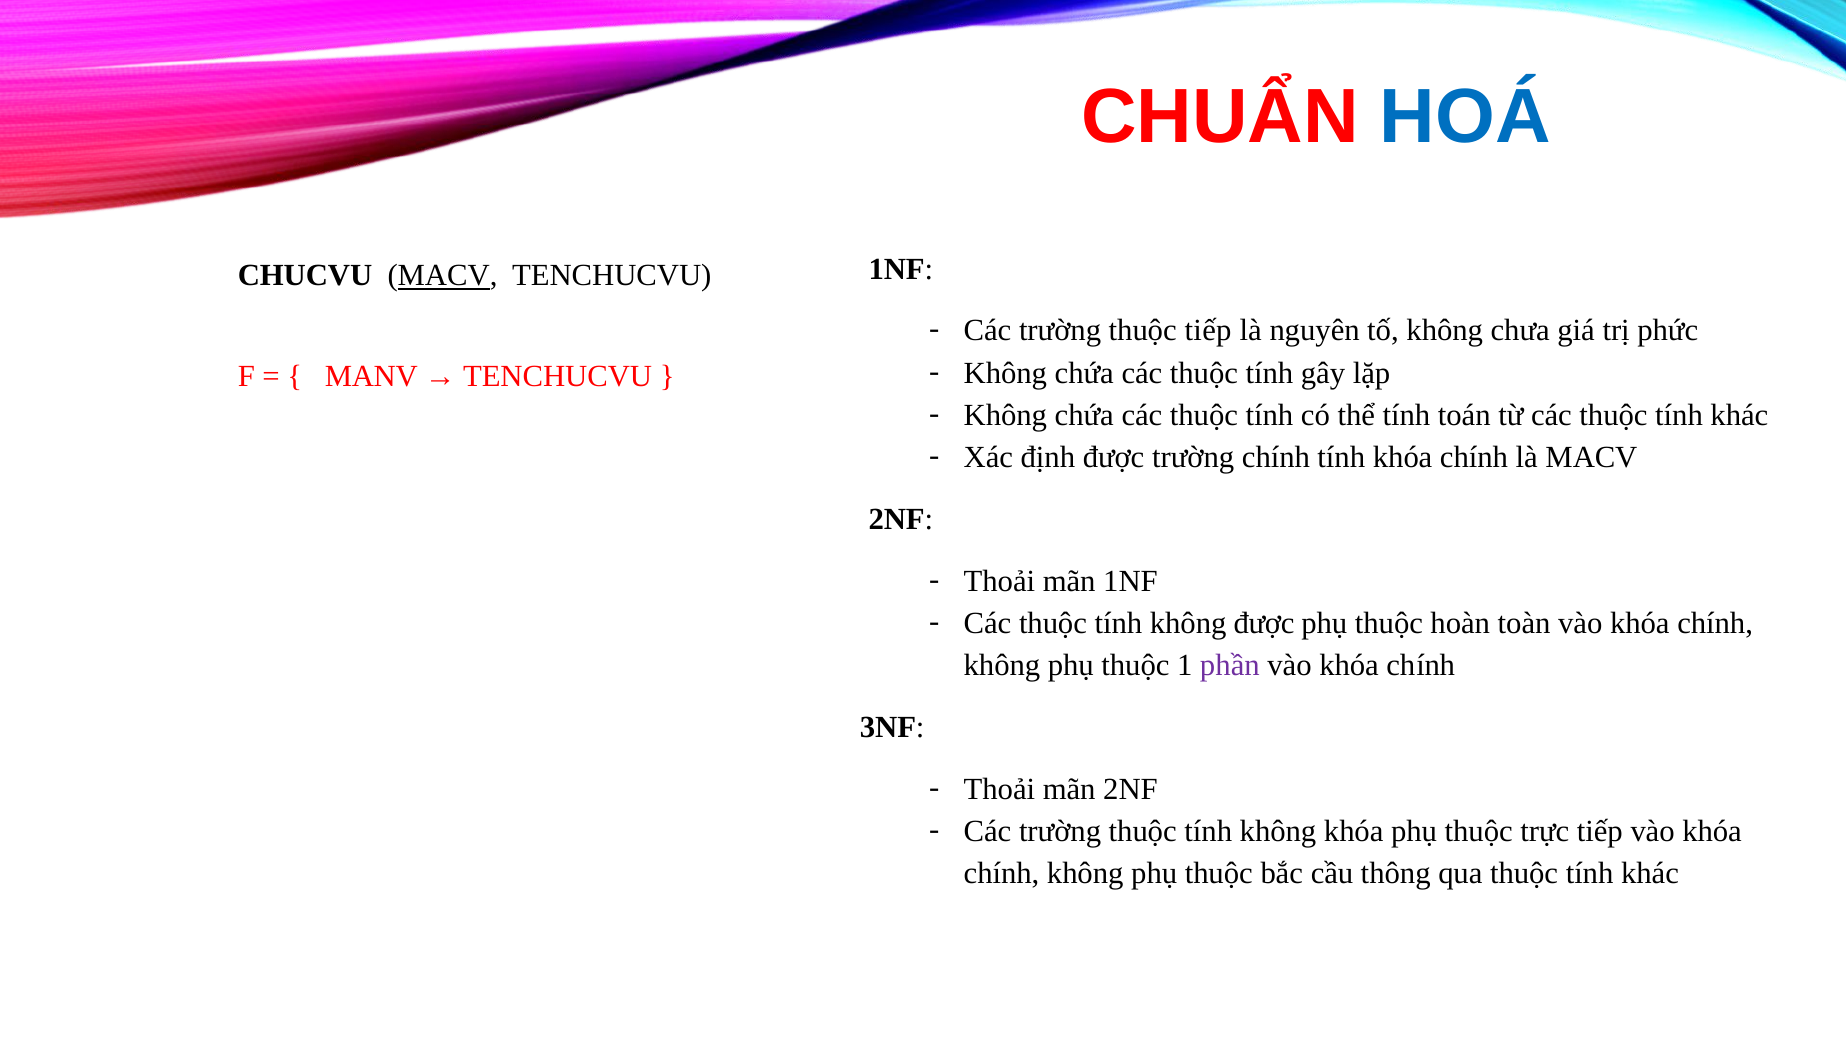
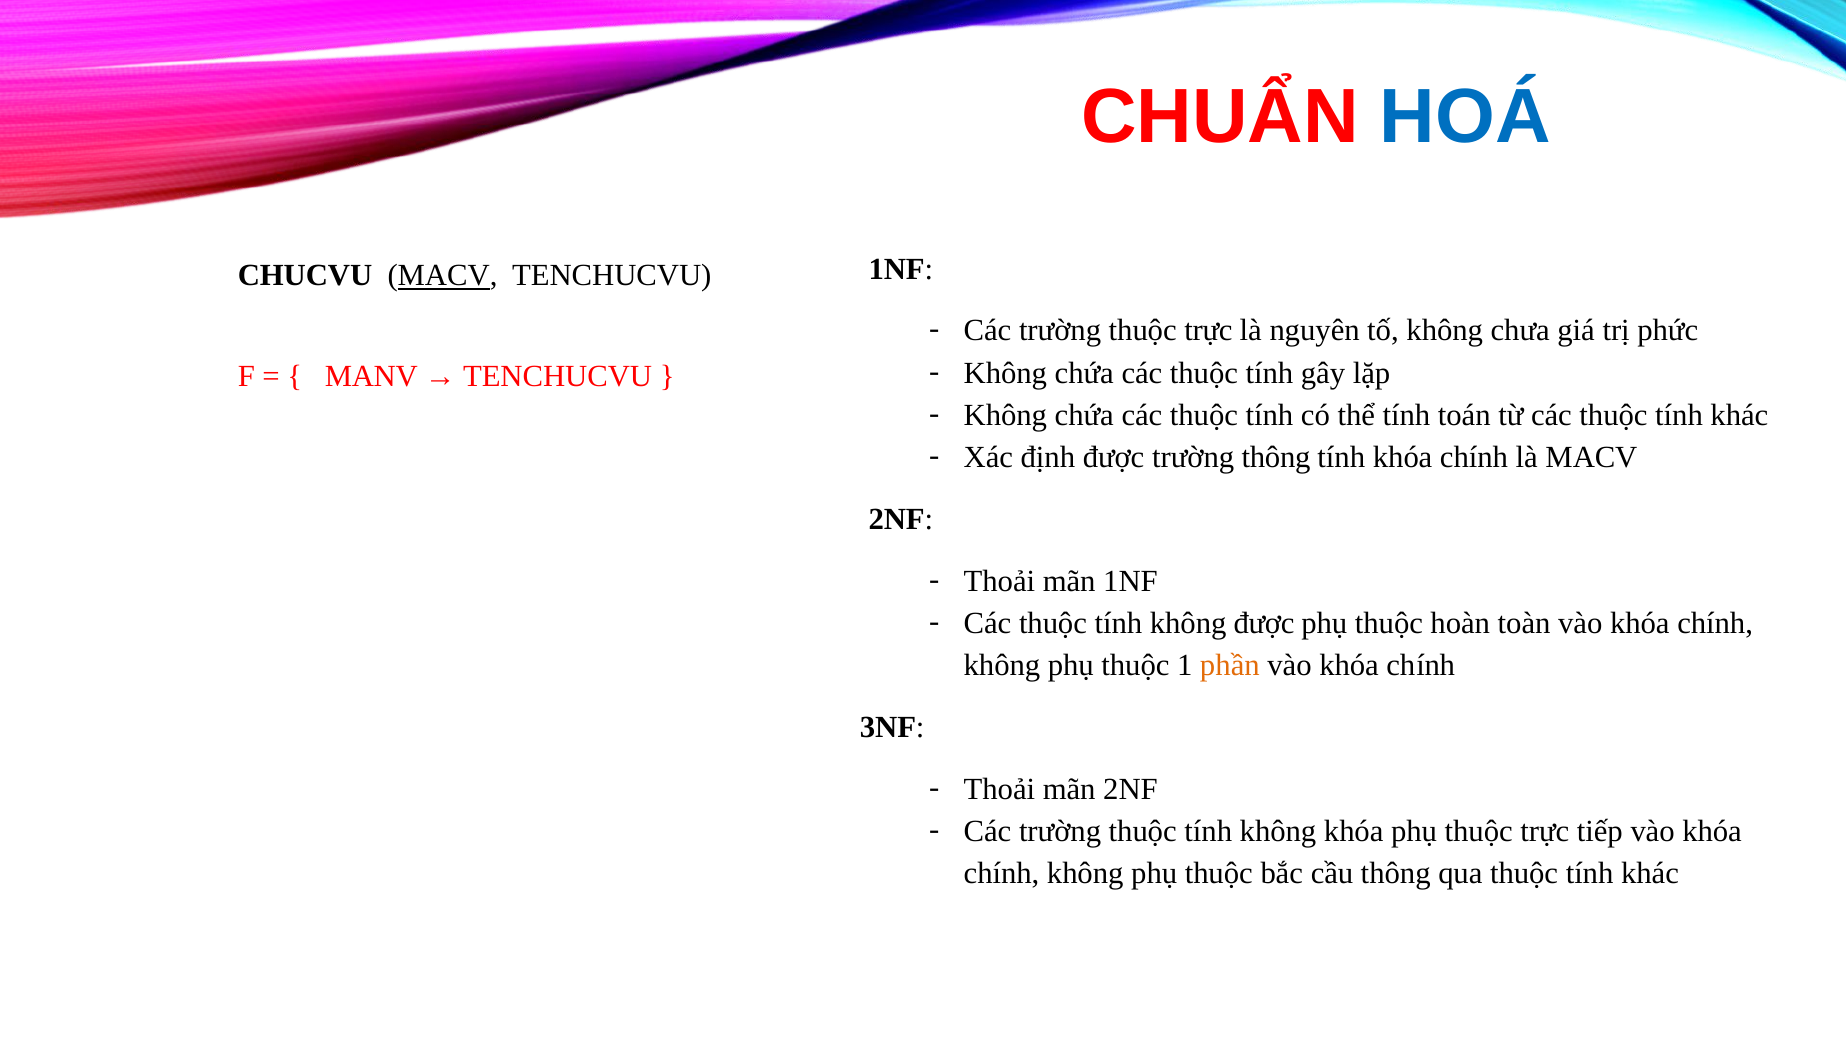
trường thuộc tiếp: tiếp -> trực
trường chính: chính -> thông
phần colour: purple -> orange
